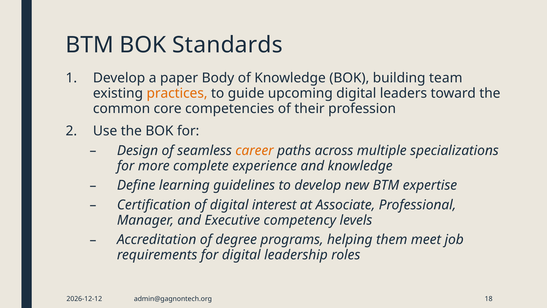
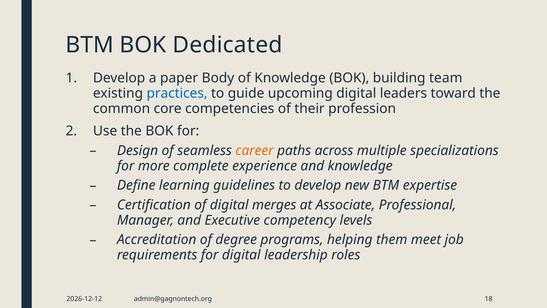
Standards: Standards -> Dedicated
practices colour: orange -> blue
interest: interest -> merges
